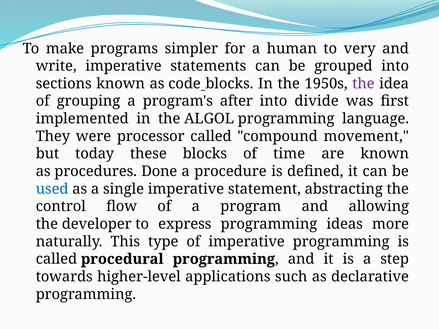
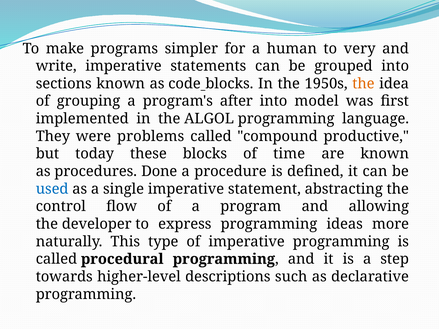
the at (363, 84) colour: purple -> orange
divide: divide -> model
processor: processor -> problems
movement: movement -> productive
applications: applications -> descriptions
